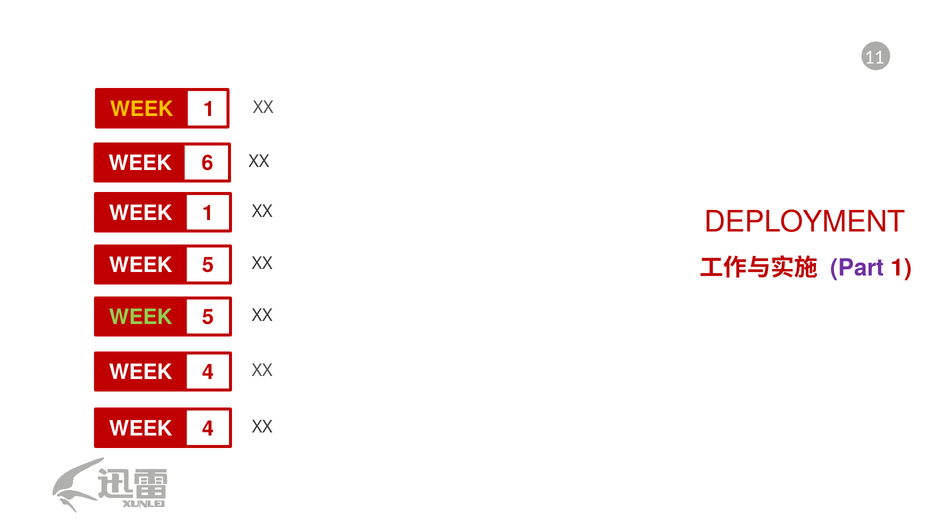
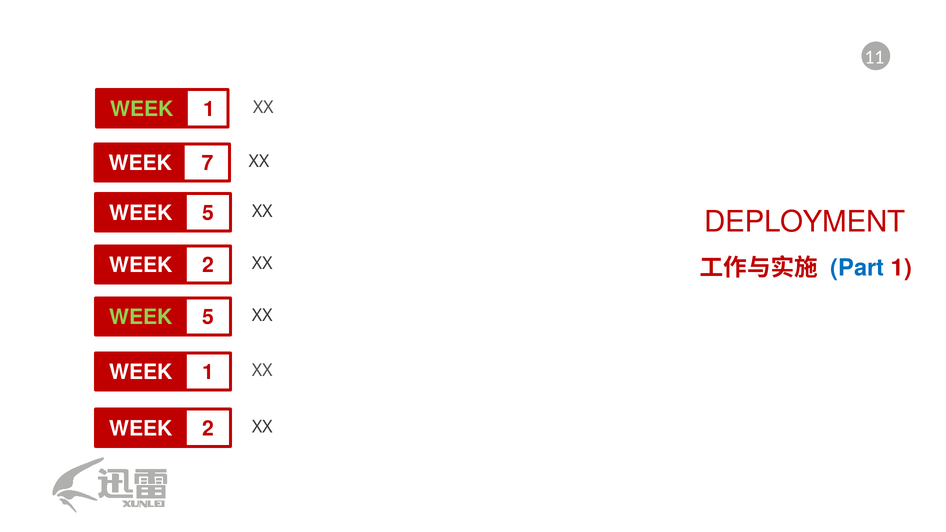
WEEK at (142, 109) colour: yellow -> light green
6: 6 -> 7
1 at (208, 213): 1 -> 5
5 at (208, 265): 5 -> 2
Part colour: purple -> blue
4 at (208, 372): 4 -> 1
4 at (208, 429): 4 -> 2
